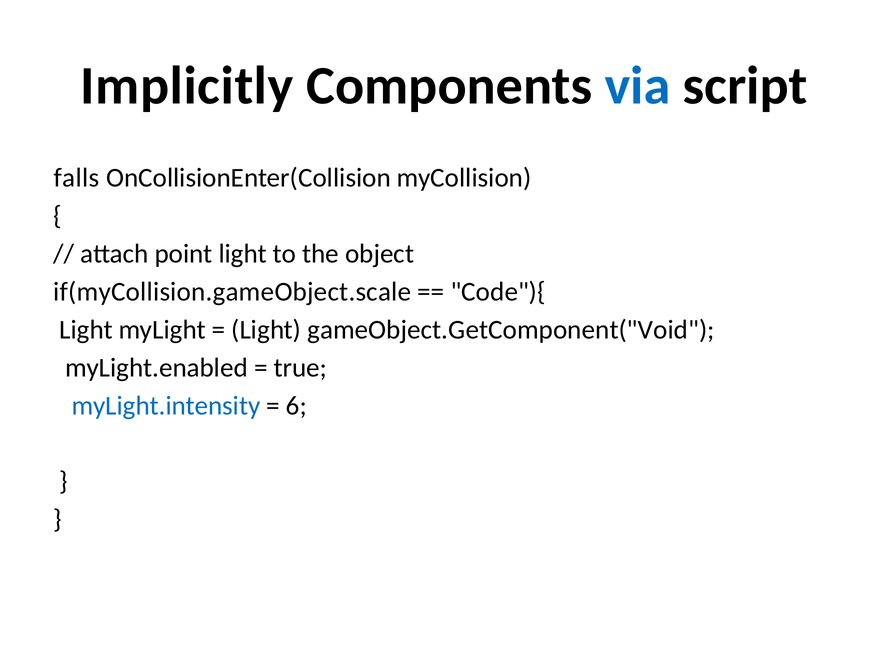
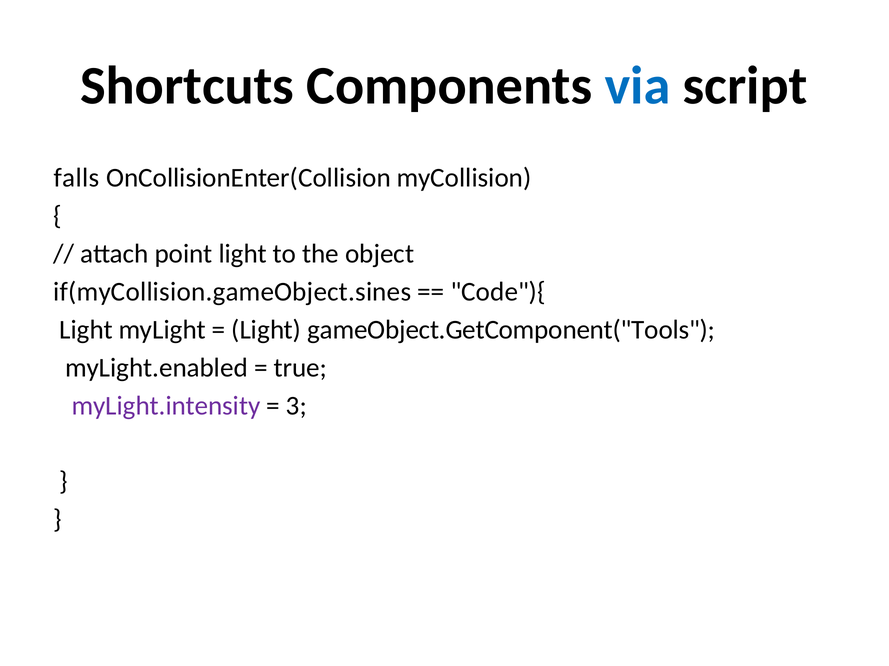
Implicitly: Implicitly -> Shortcuts
if(myCollision.gameObject.scale: if(myCollision.gameObject.scale -> if(myCollision.gameObject.sines
gameObject.GetComponent("Void: gameObject.GetComponent("Void -> gameObject.GetComponent("Tools
myLight.intensity colour: blue -> purple
6: 6 -> 3
